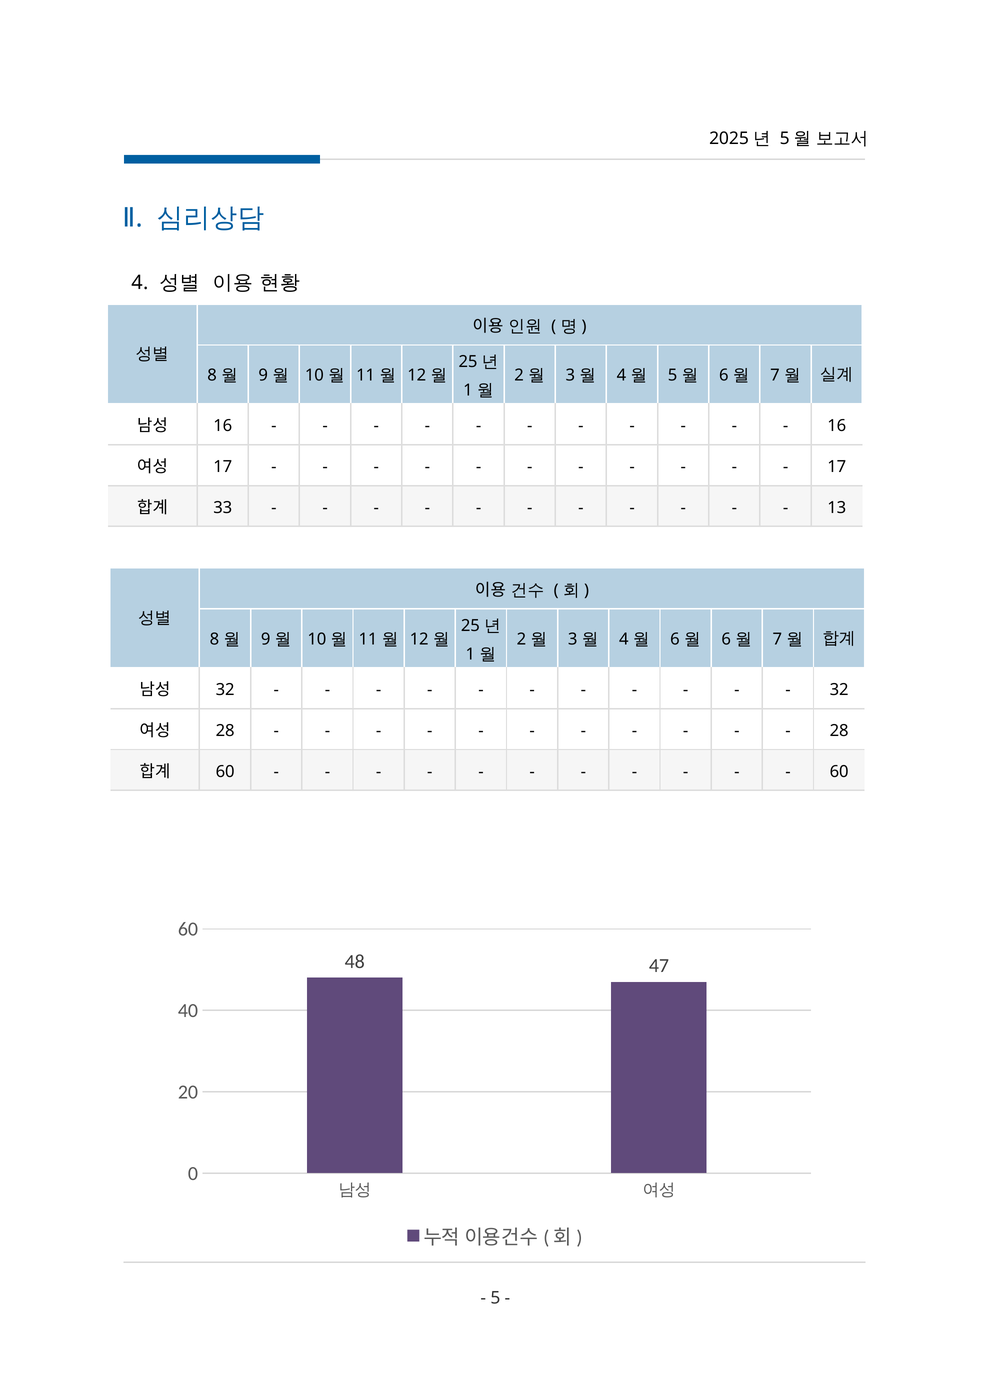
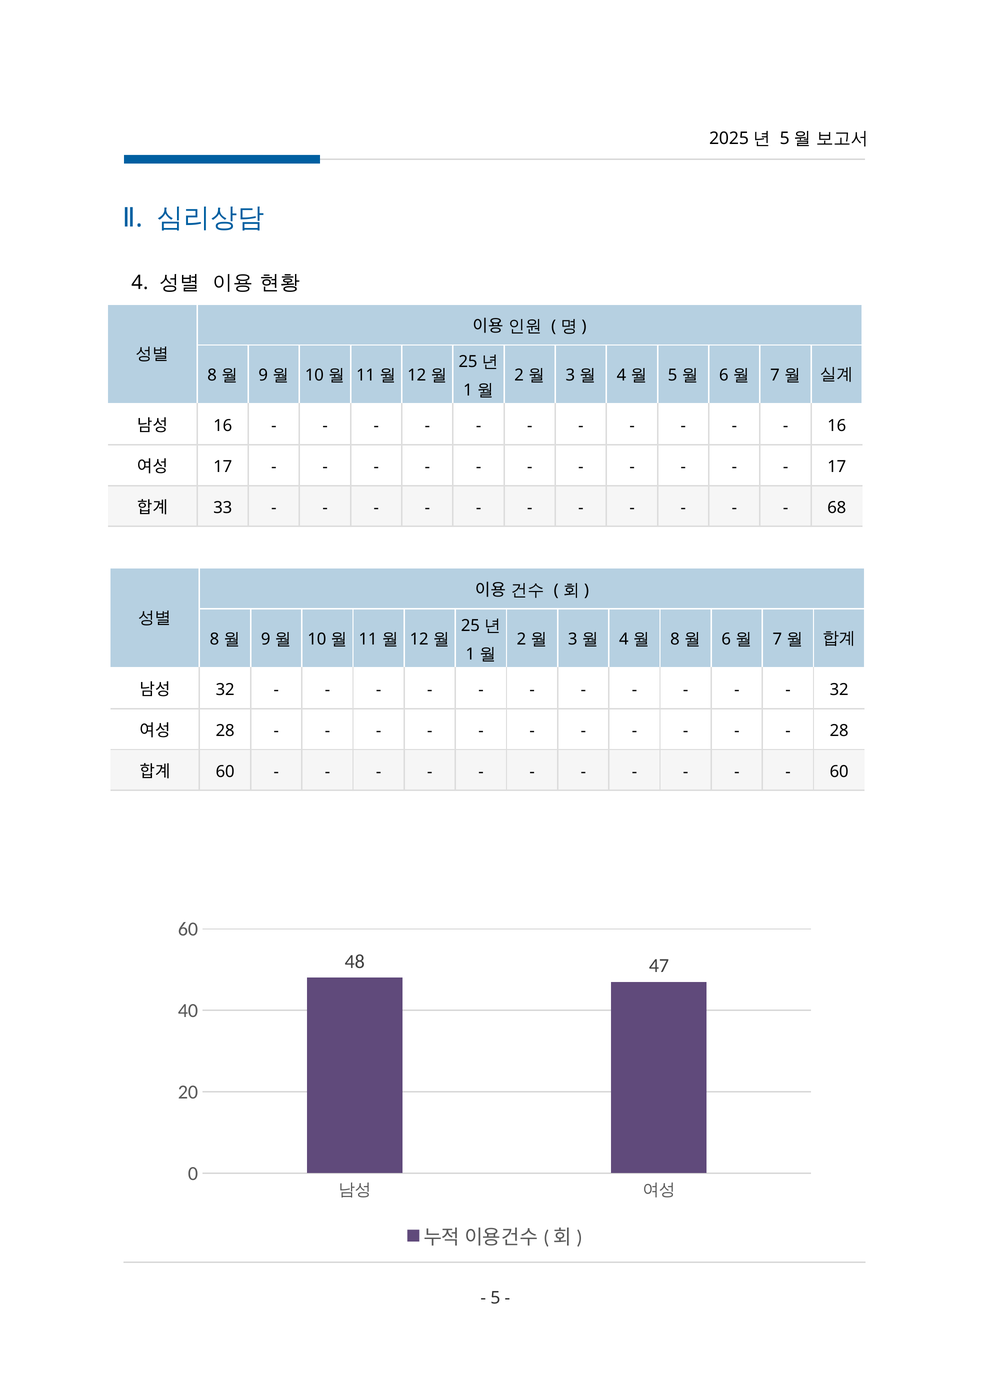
13: 13 -> 68
6 at (675, 639): 6 -> 8
